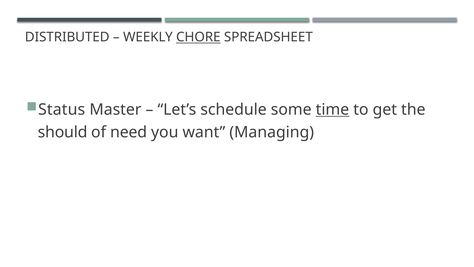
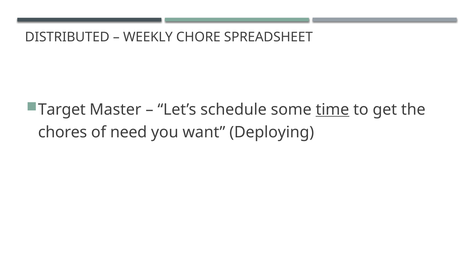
CHORE underline: present -> none
Status: Status -> Target
should: should -> chores
Managing: Managing -> Deploying
